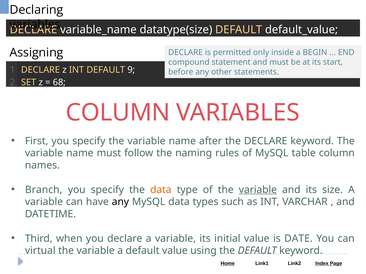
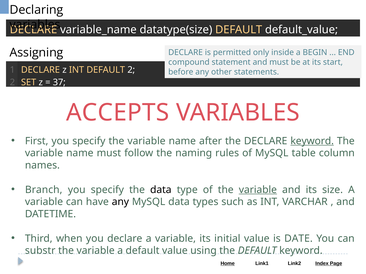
DEFAULT 9: 9 -> 2
68: 68 -> 37
COLUMN at (118, 113): COLUMN -> ACCEPTS
keyword at (312, 141) underline: none -> present
data at (161, 190) colour: orange -> black
virtual: virtual -> substr
